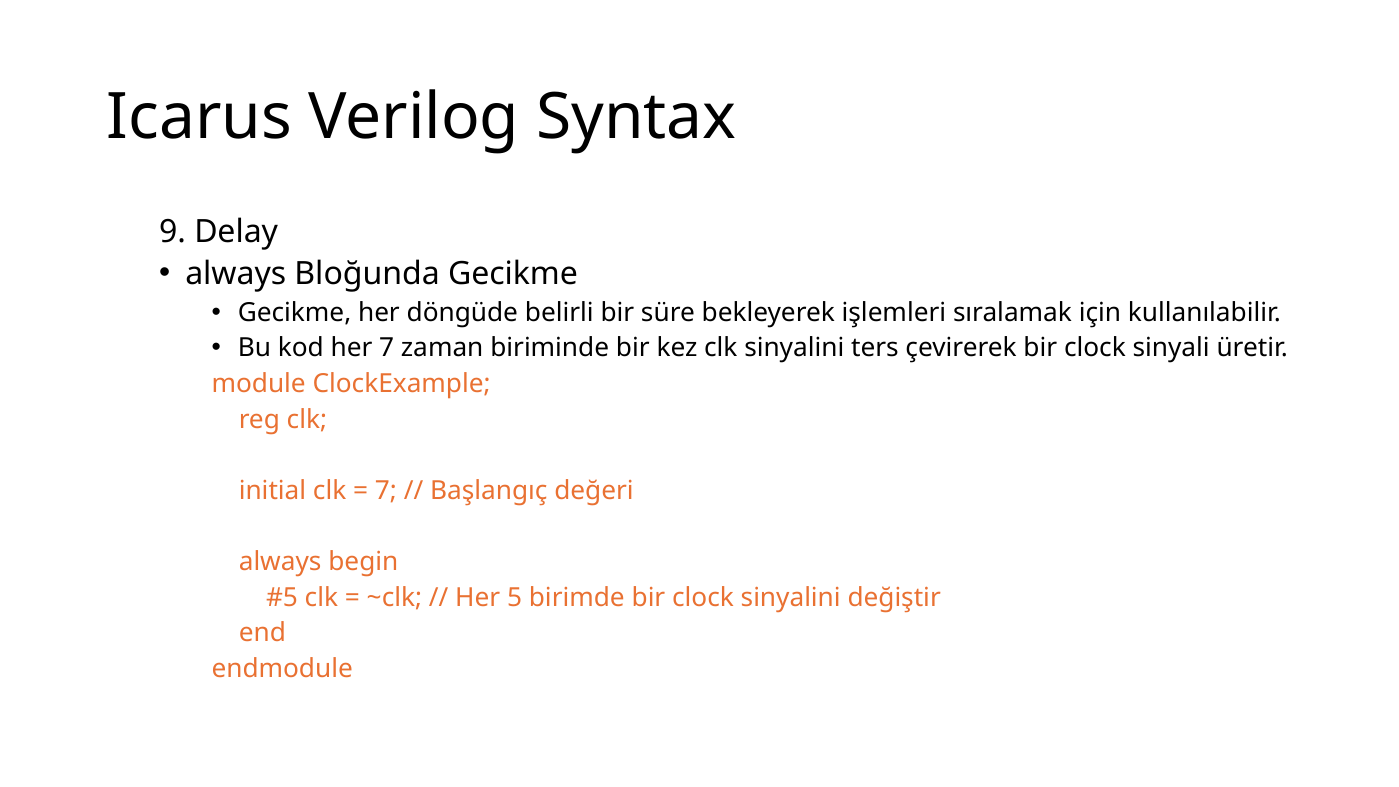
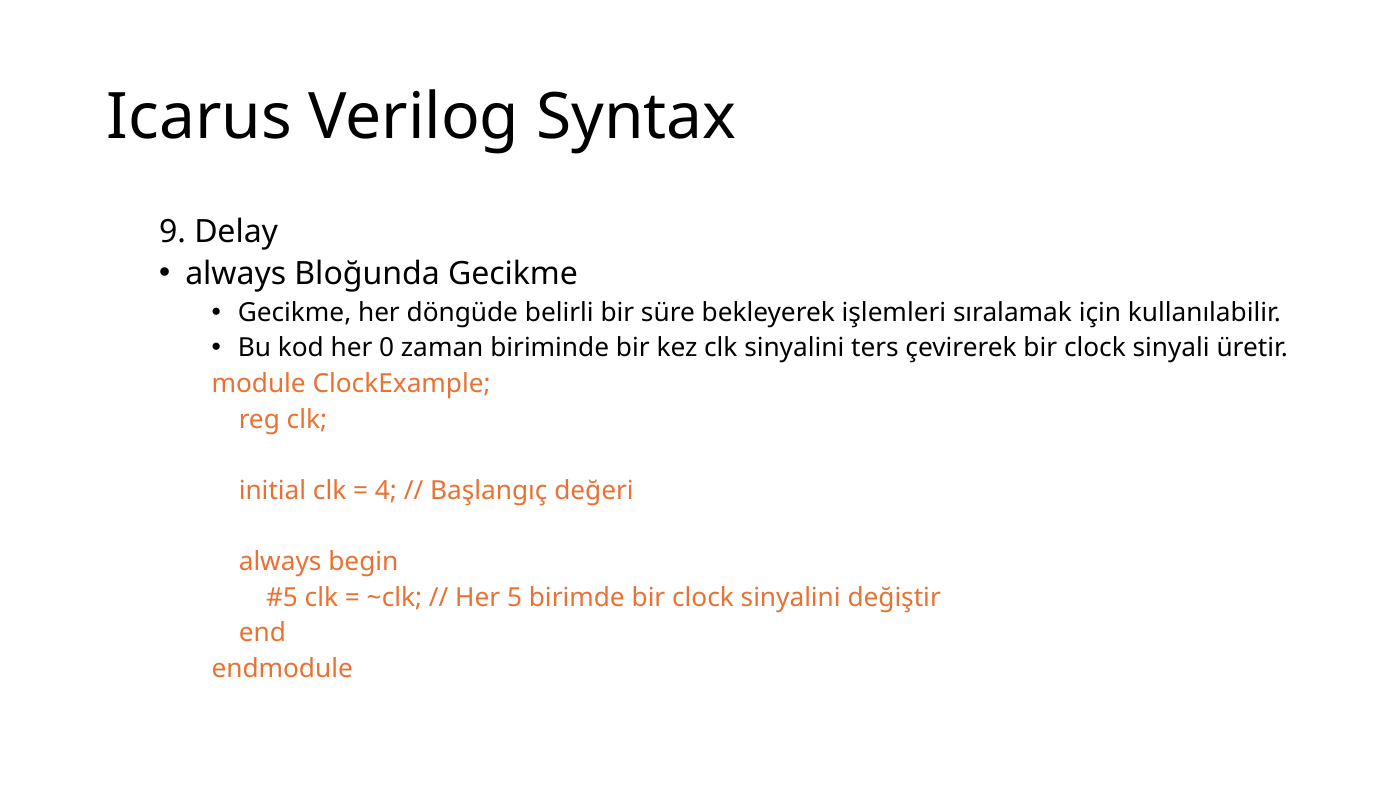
her 7: 7 -> 0
7 at (386, 491): 7 -> 4
